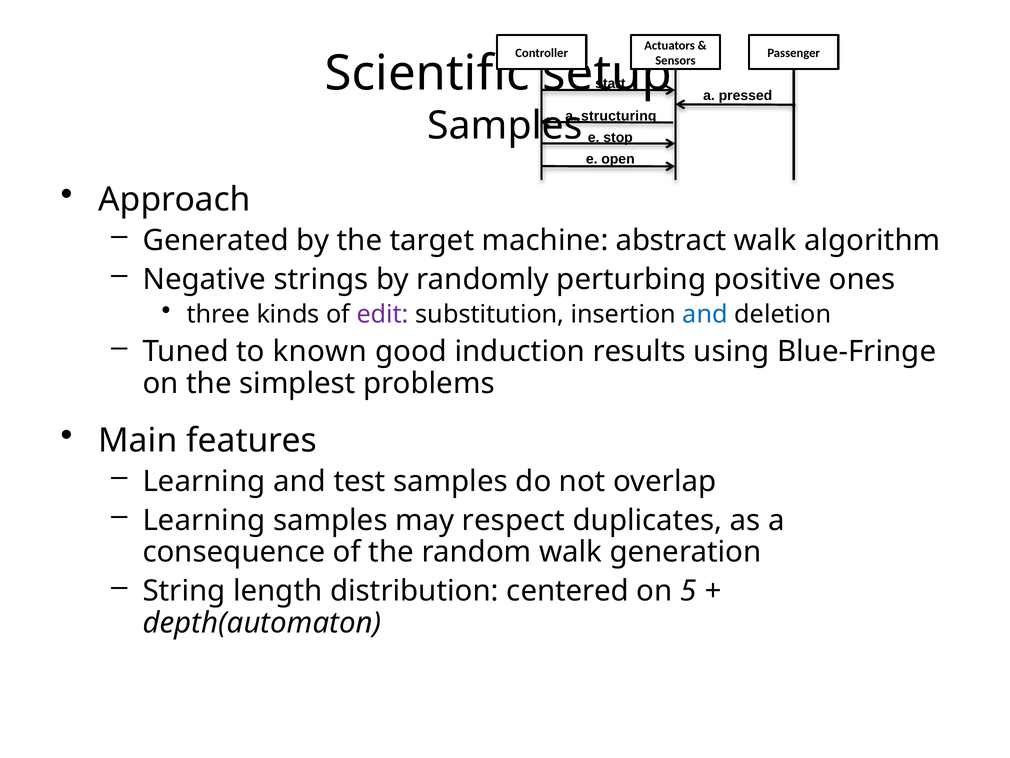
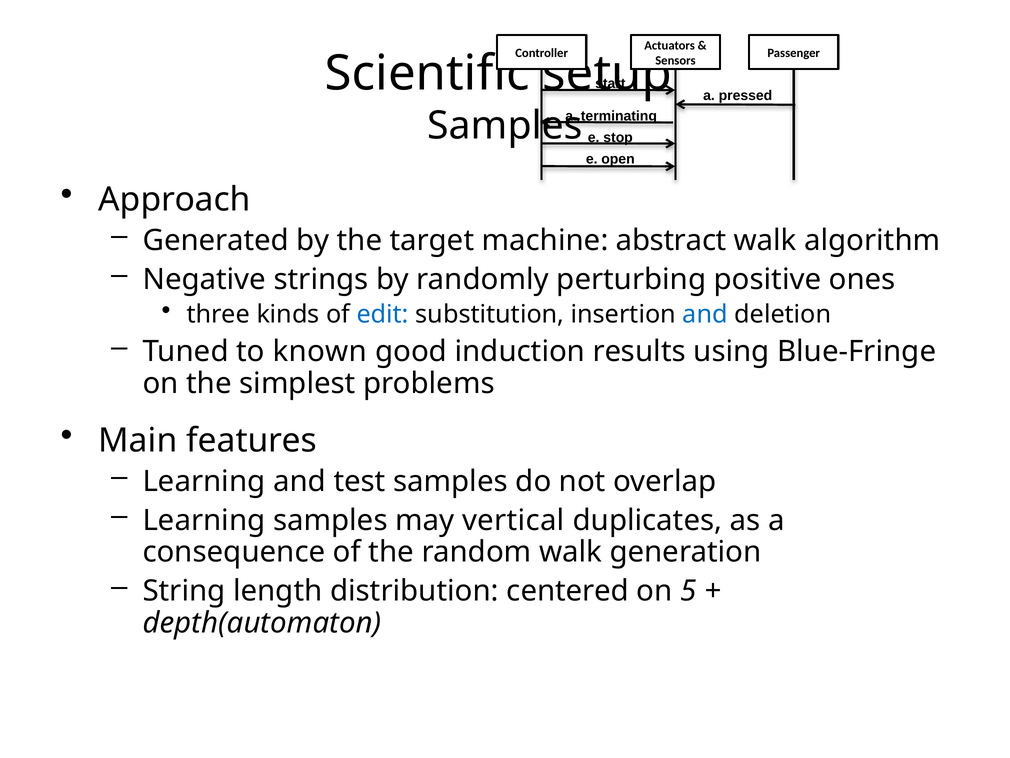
structuring: structuring -> terminating
edit colour: purple -> blue
respect: respect -> vertical
